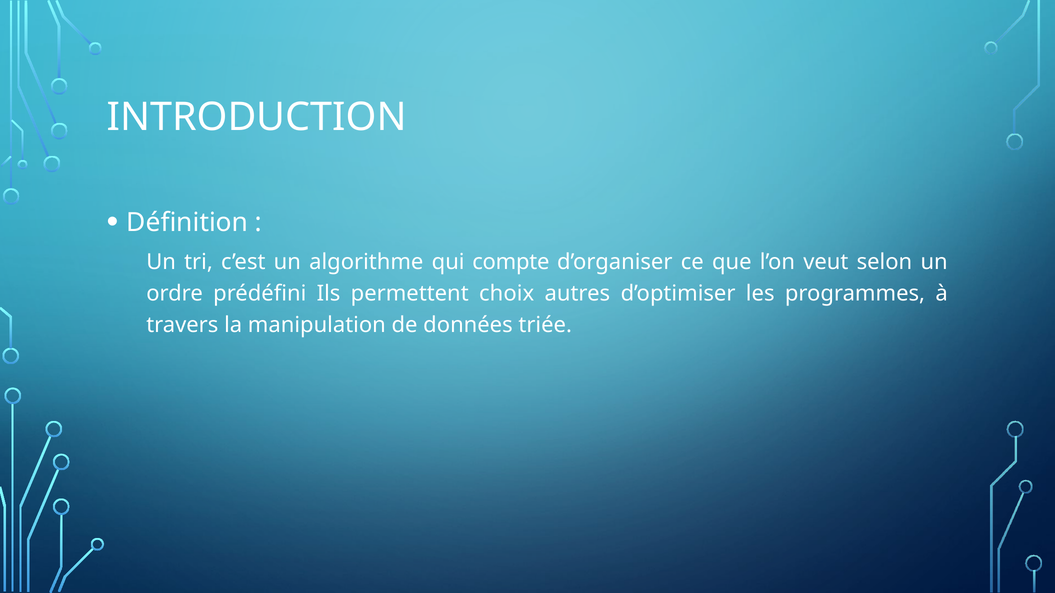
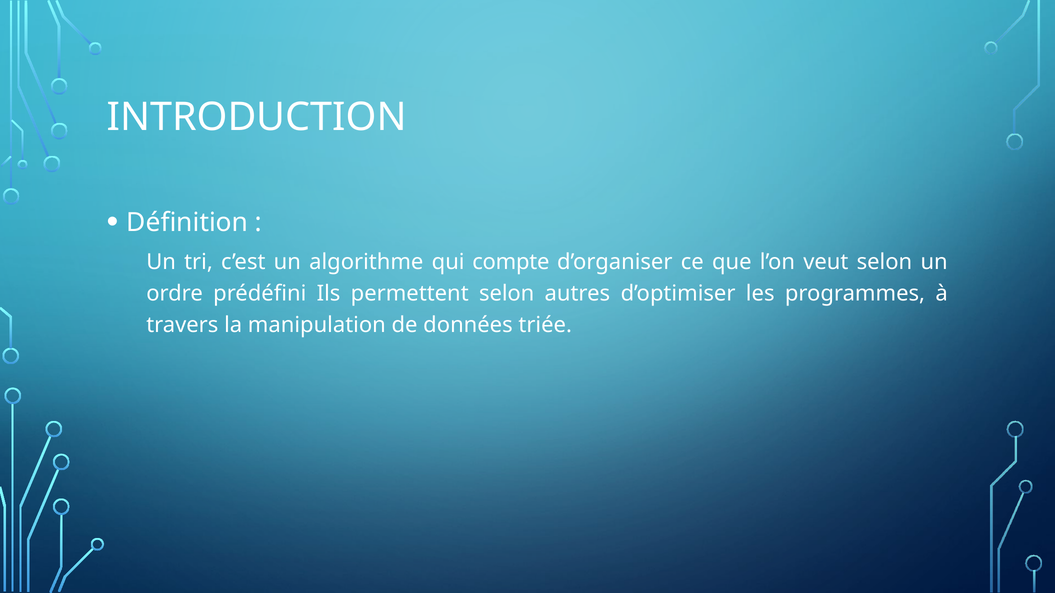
permettent choix: choix -> selon
